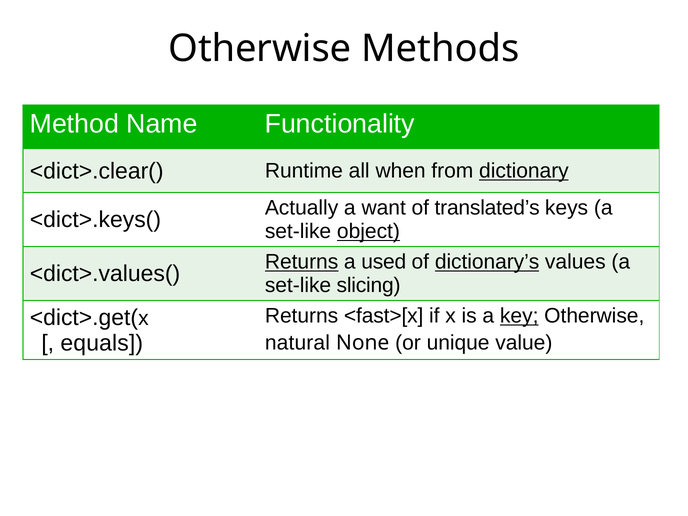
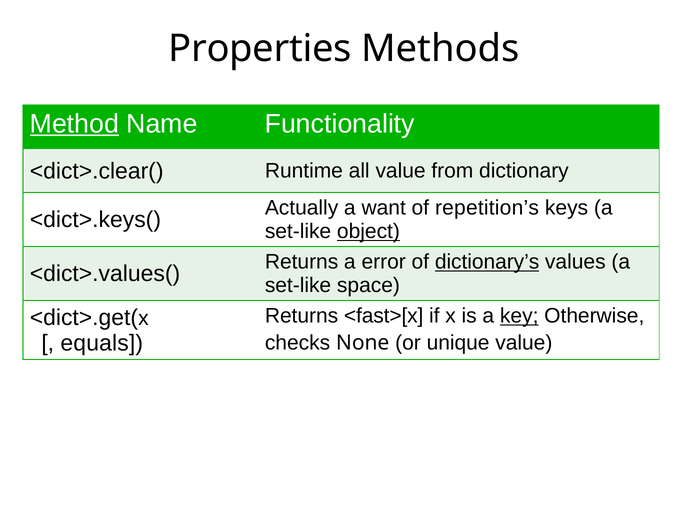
Otherwise at (260, 49): Otherwise -> Properties
Method underline: none -> present
all when: when -> value
dictionary underline: present -> none
translated’s: translated’s -> repetition’s
Returns at (302, 262) underline: present -> none
used: used -> error
slicing: slicing -> space
natural: natural -> checks
